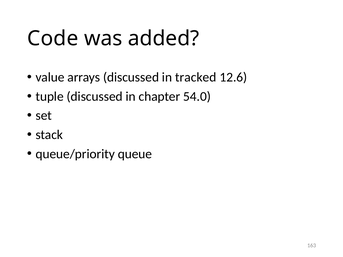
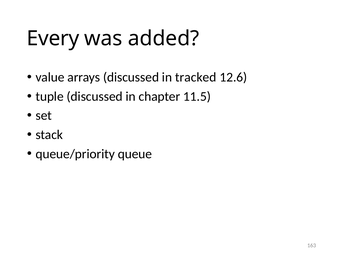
Code: Code -> Every
54.0: 54.0 -> 11.5
